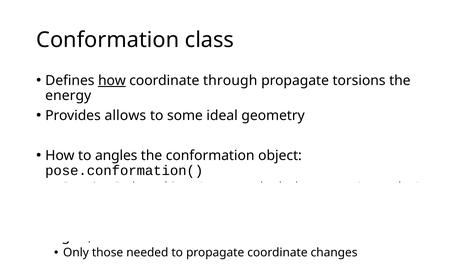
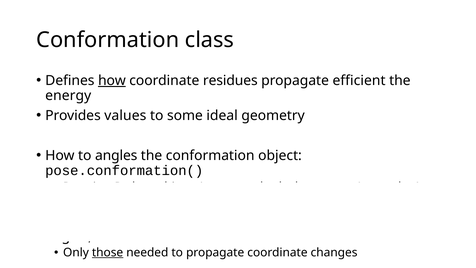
through: through -> residues
propagate torsions: torsions -> efficient
allows: allows -> values
those underline: none -> present
